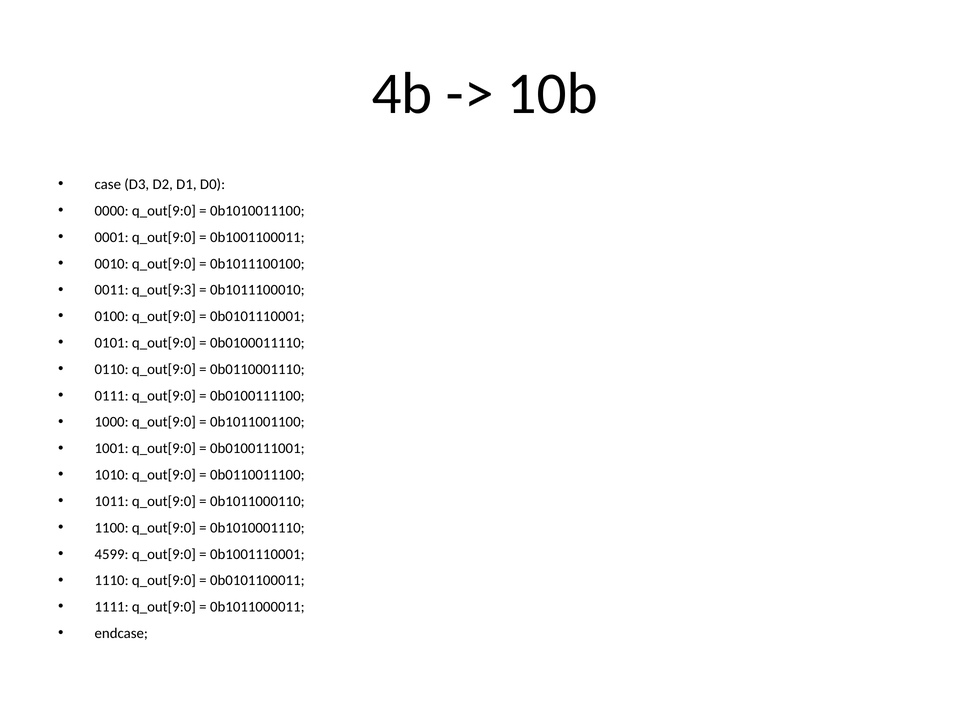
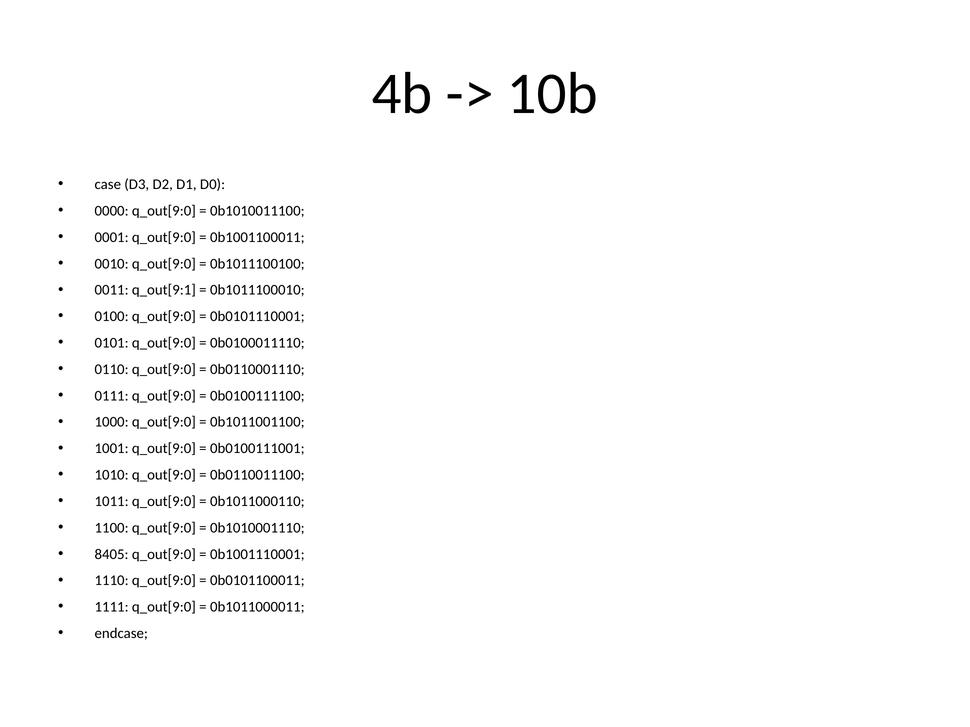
q_out[9:3: q_out[9:3 -> q_out[9:1
4599: 4599 -> 8405
